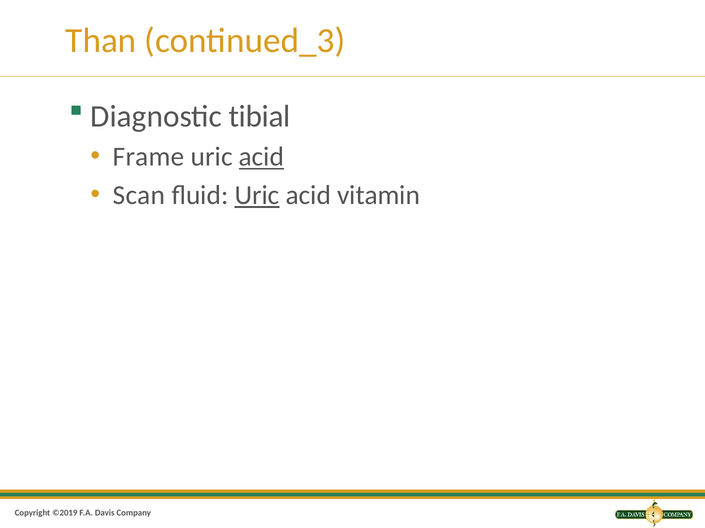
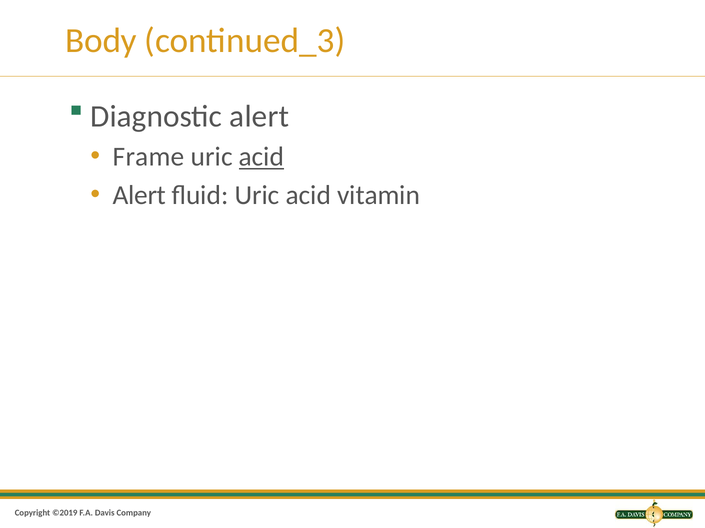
Than: Than -> Body
Diagnostic tibial: tibial -> alert
Scan at (139, 196): Scan -> Alert
Uric at (257, 196) underline: present -> none
